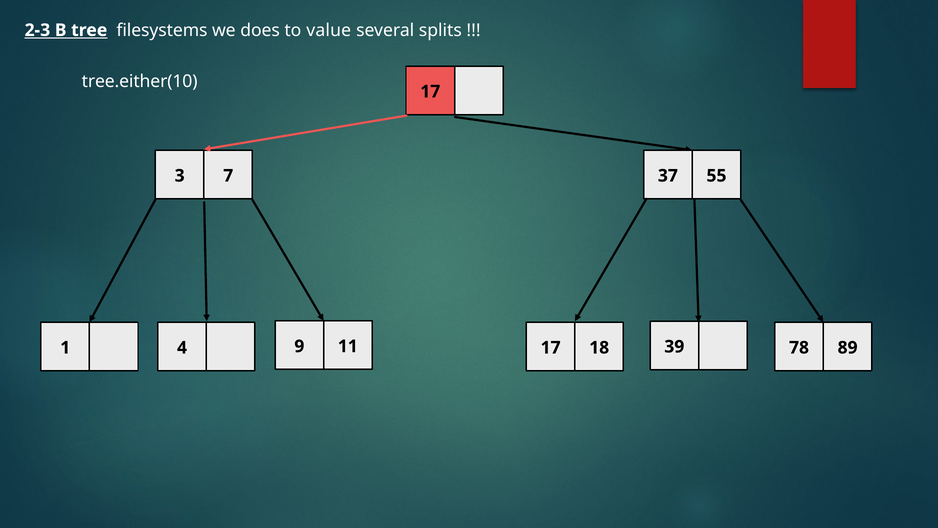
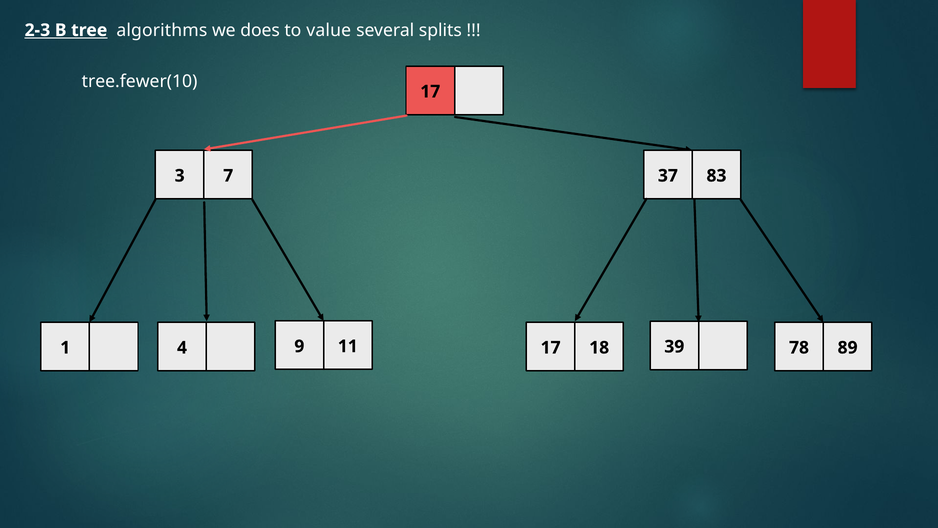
filesystems: filesystems -> algorithms
tree.either(10: tree.either(10 -> tree.fewer(10
55: 55 -> 83
